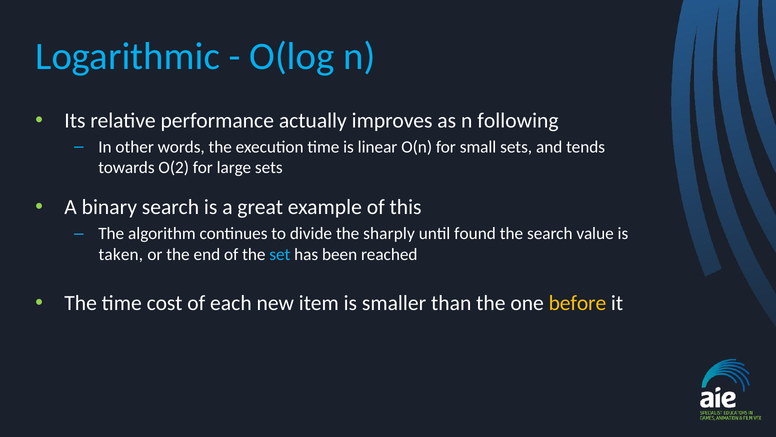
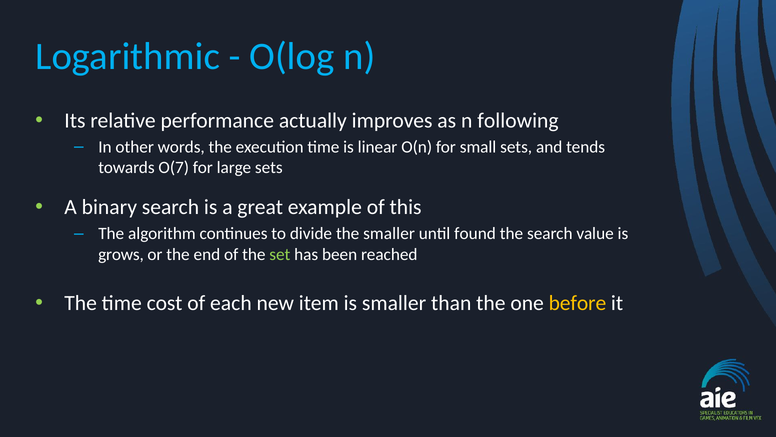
O(2: O(2 -> O(7
the sharply: sharply -> smaller
taken: taken -> grows
set colour: light blue -> light green
